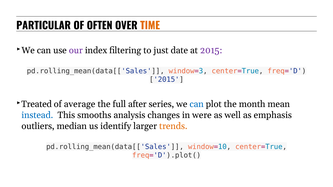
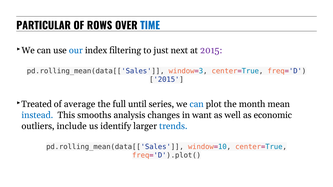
OFTEN: OFTEN -> ROWS
TIME colour: orange -> blue
our colour: purple -> blue
date: date -> next
after: after -> until
were: were -> want
emphasis: emphasis -> economic
median: median -> include
trends colour: orange -> blue
